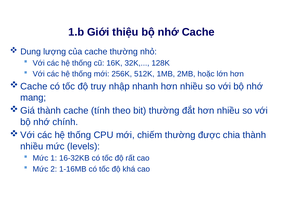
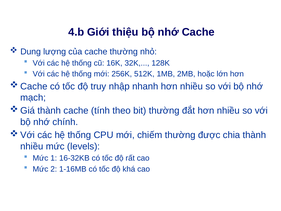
1.b: 1.b -> 4.b
mang: mang -> mạch
